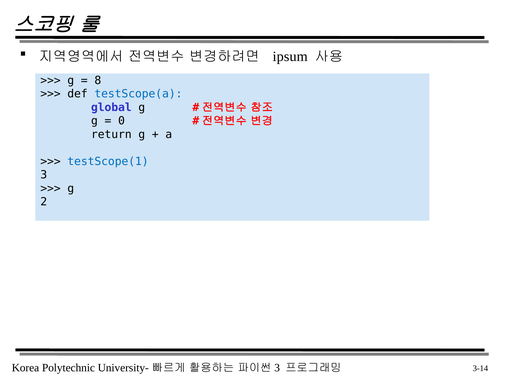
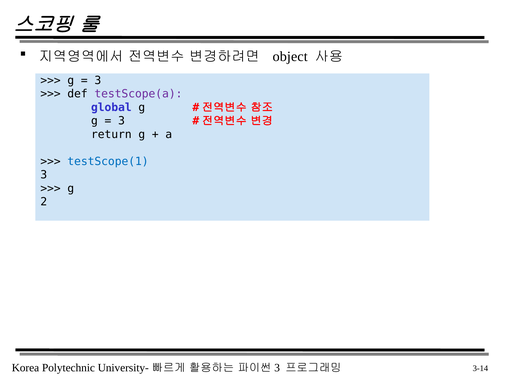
ipsum: ipsum -> object
8 at (98, 80): 8 -> 3
testScope(a colour: blue -> purple
0 at (121, 121): 0 -> 3
